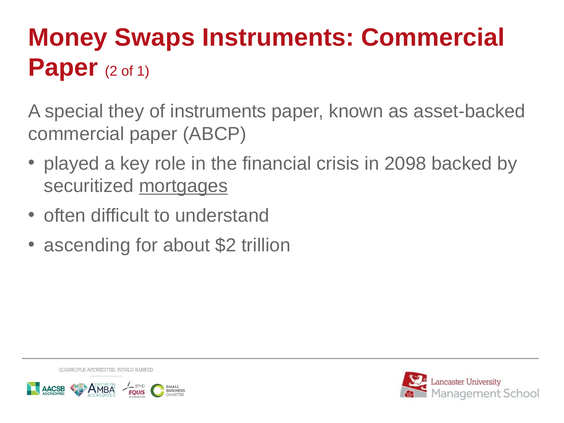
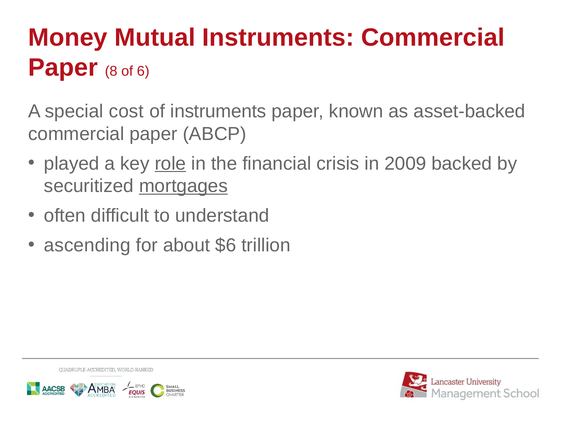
Swaps: Swaps -> Mutual
2: 2 -> 8
1: 1 -> 6
they: they -> cost
role underline: none -> present
2098: 2098 -> 2009
$2: $2 -> $6
